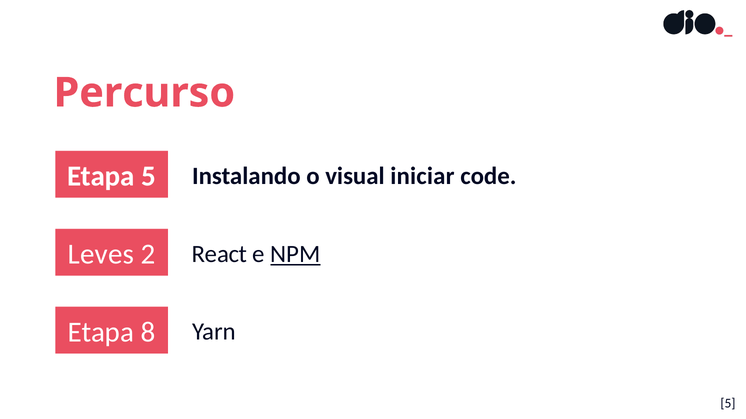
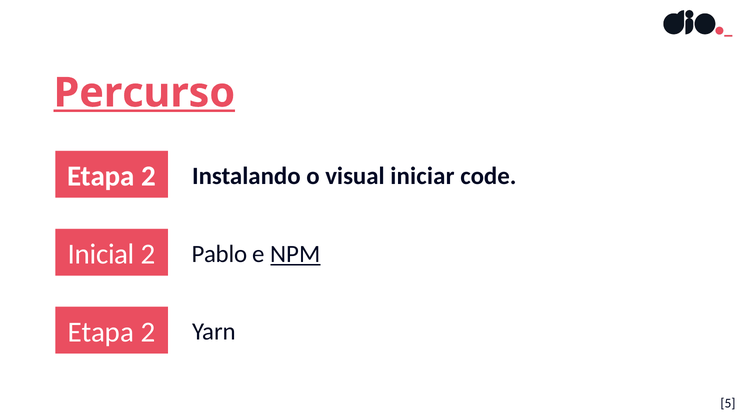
Percurso underline: none -> present
5 at (149, 177): 5 -> 2
Leves: Leves -> Inicial
React: React -> Pablo
8 at (148, 333): 8 -> 2
